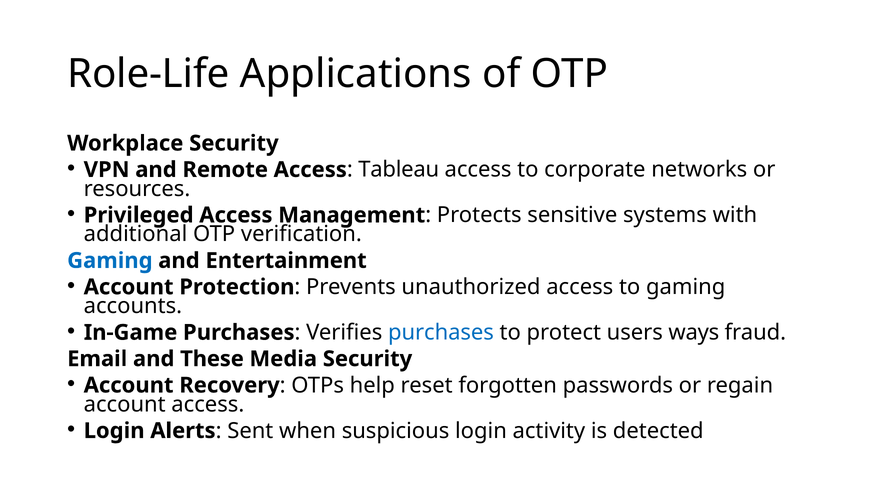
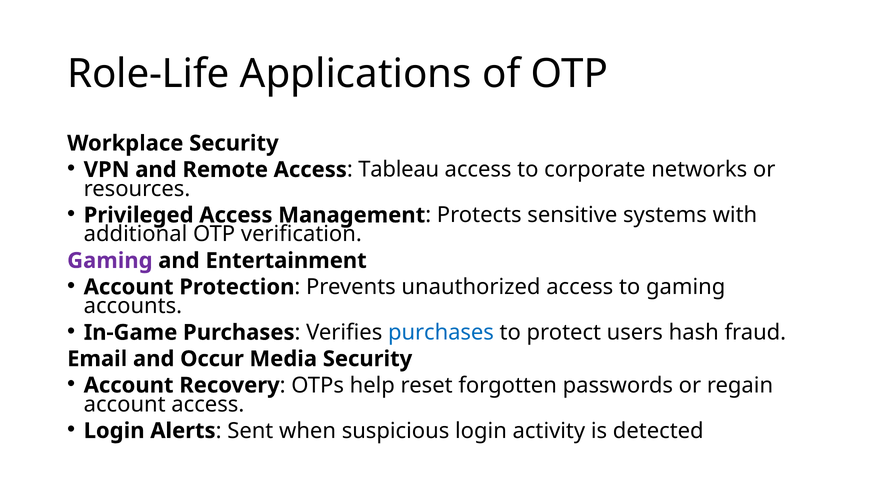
Gaming at (110, 260) colour: blue -> purple
ways: ways -> hash
These: These -> Occur
